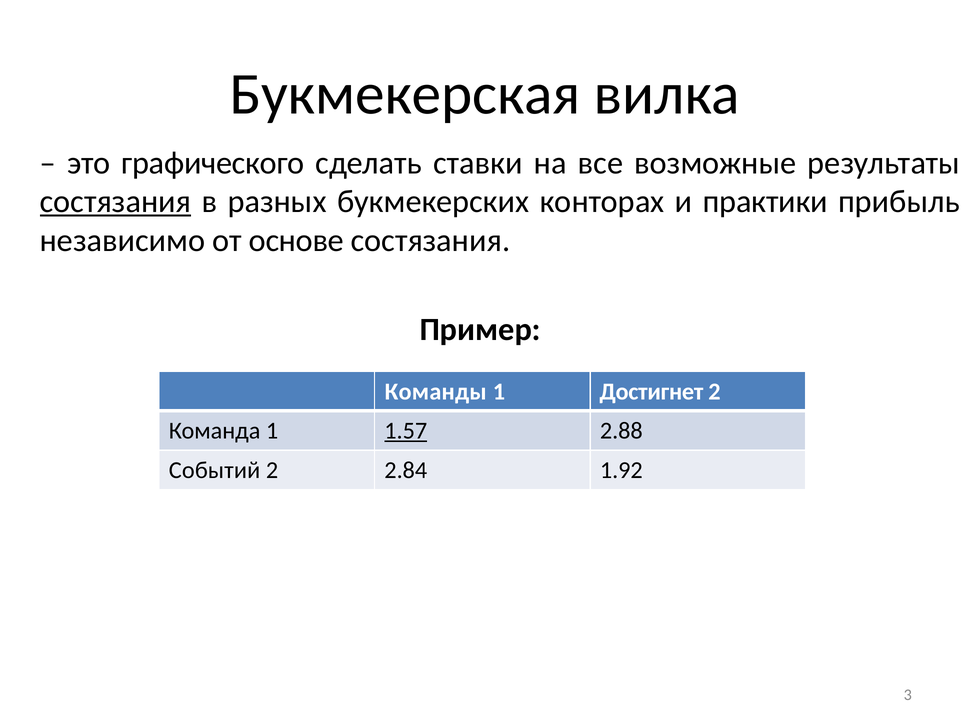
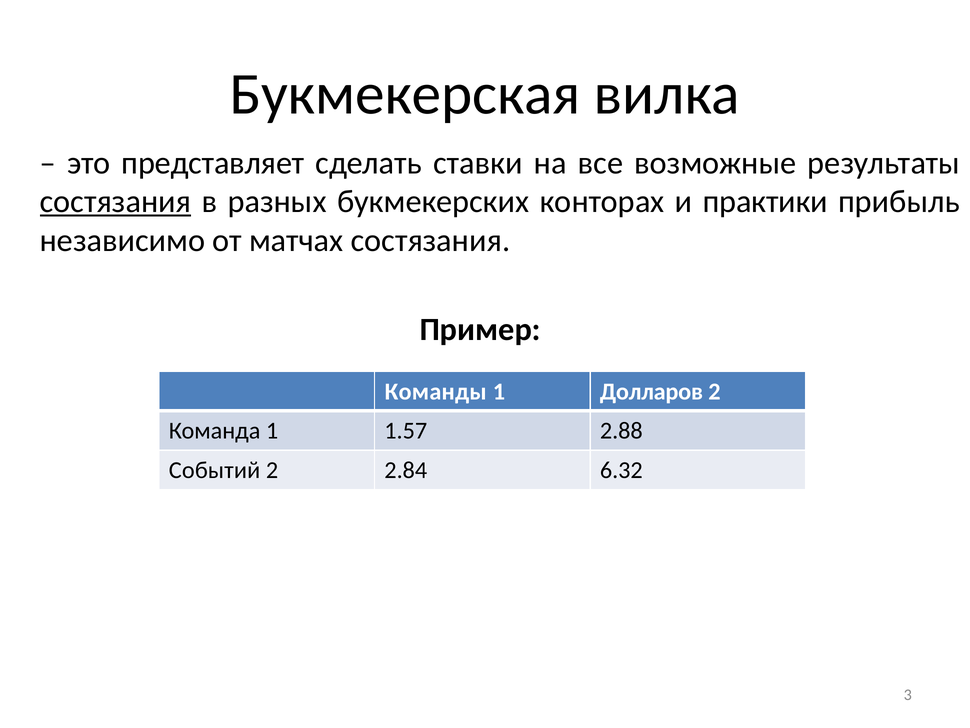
графического: графического -> представляет
основе: основе -> матчах
Достигнет: Достигнет -> Долларов
1.57 underline: present -> none
1.92: 1.92 -> 6.32
